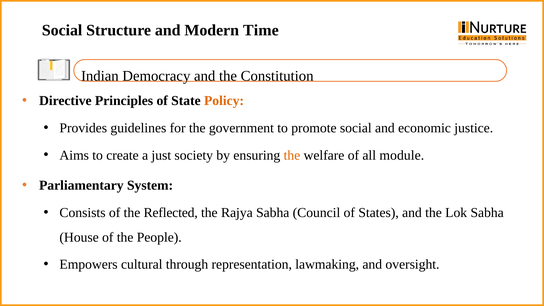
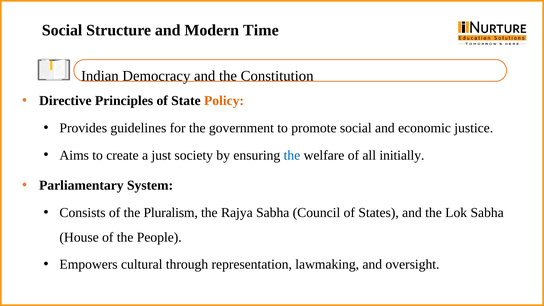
the at (292, 155) colour: orange -> blue
module: module -> initially
Reflected: Reflected -> Pluralism
